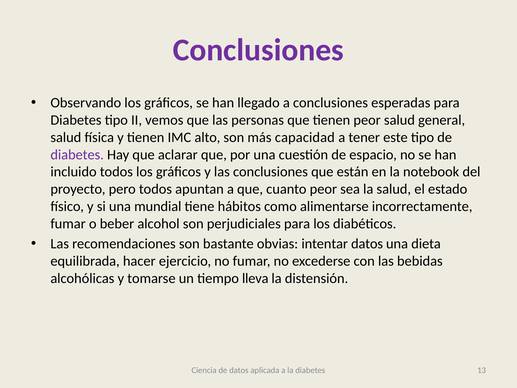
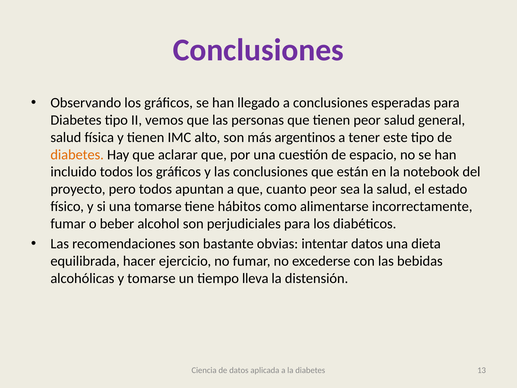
capacidad: capacidad -> argentinos
diabetes at (77, 154) colour: purple -> orange
una mundial: mundial -> tomarse
